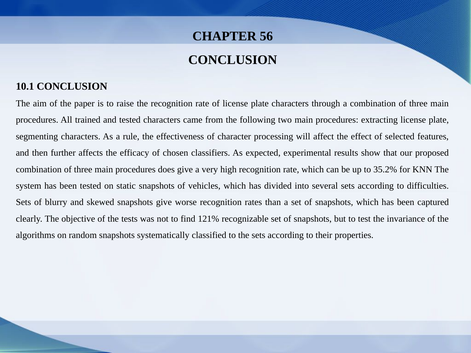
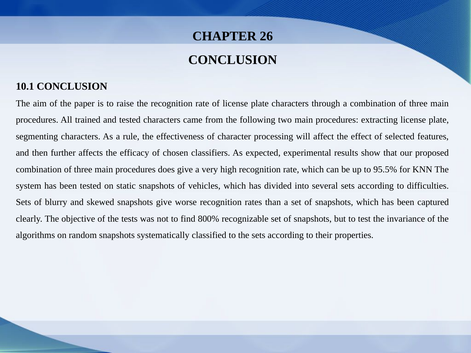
56: 56 -> 26
35.2%: 35.2% -> 95.5%
121%: 121% -> 800%
